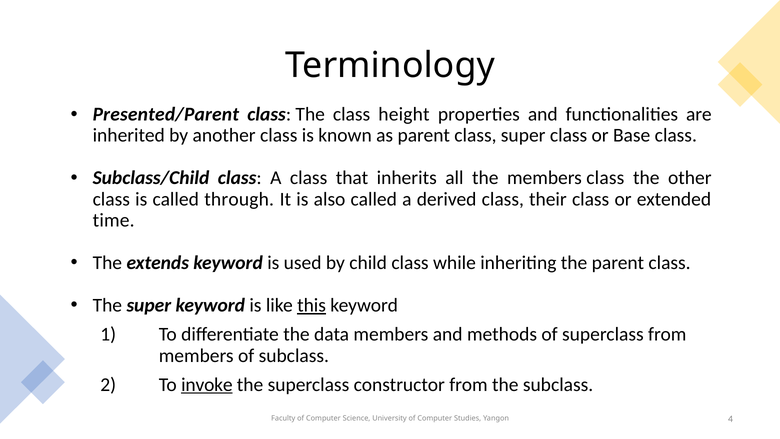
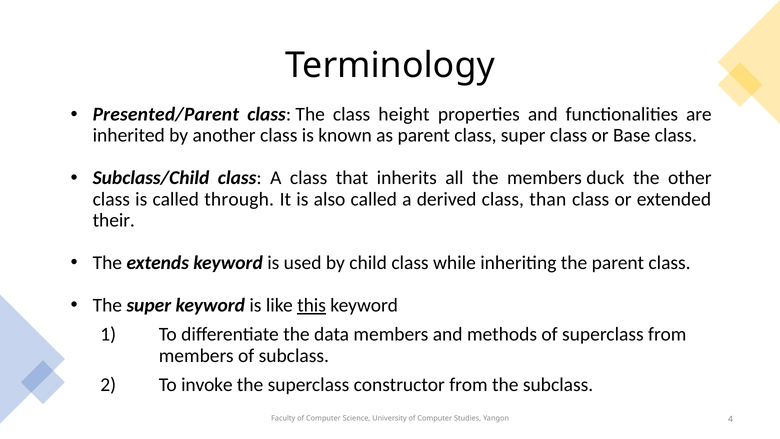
members class: class -> duck
their: their -> than
time: time -> their
invoke underline: present -> none
